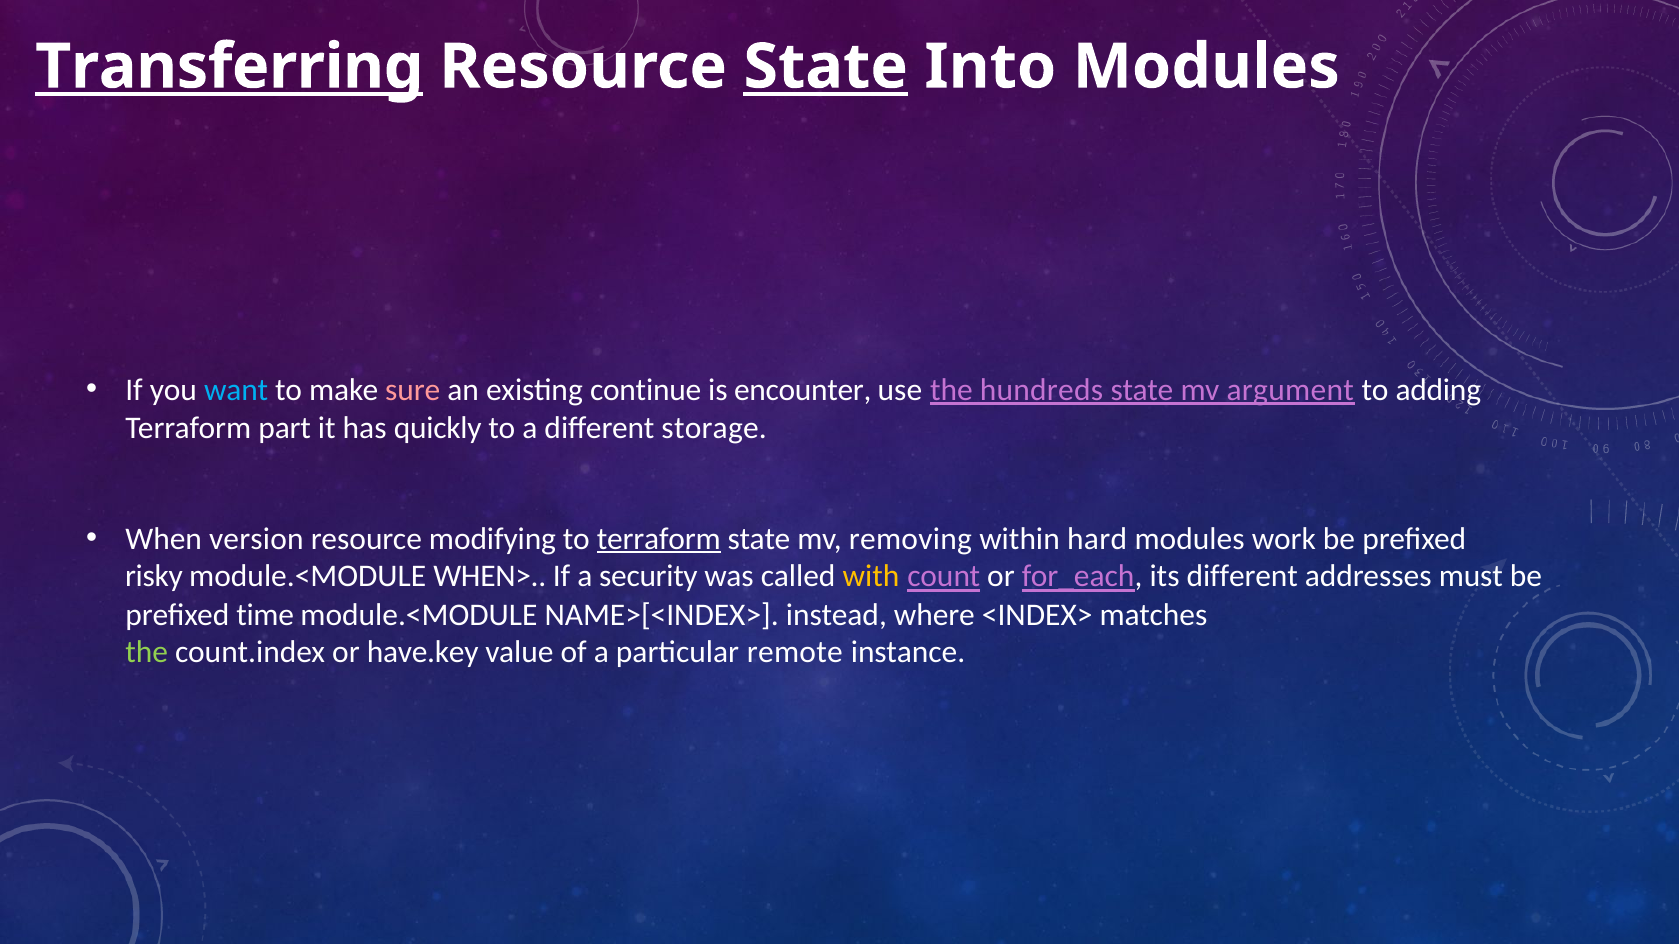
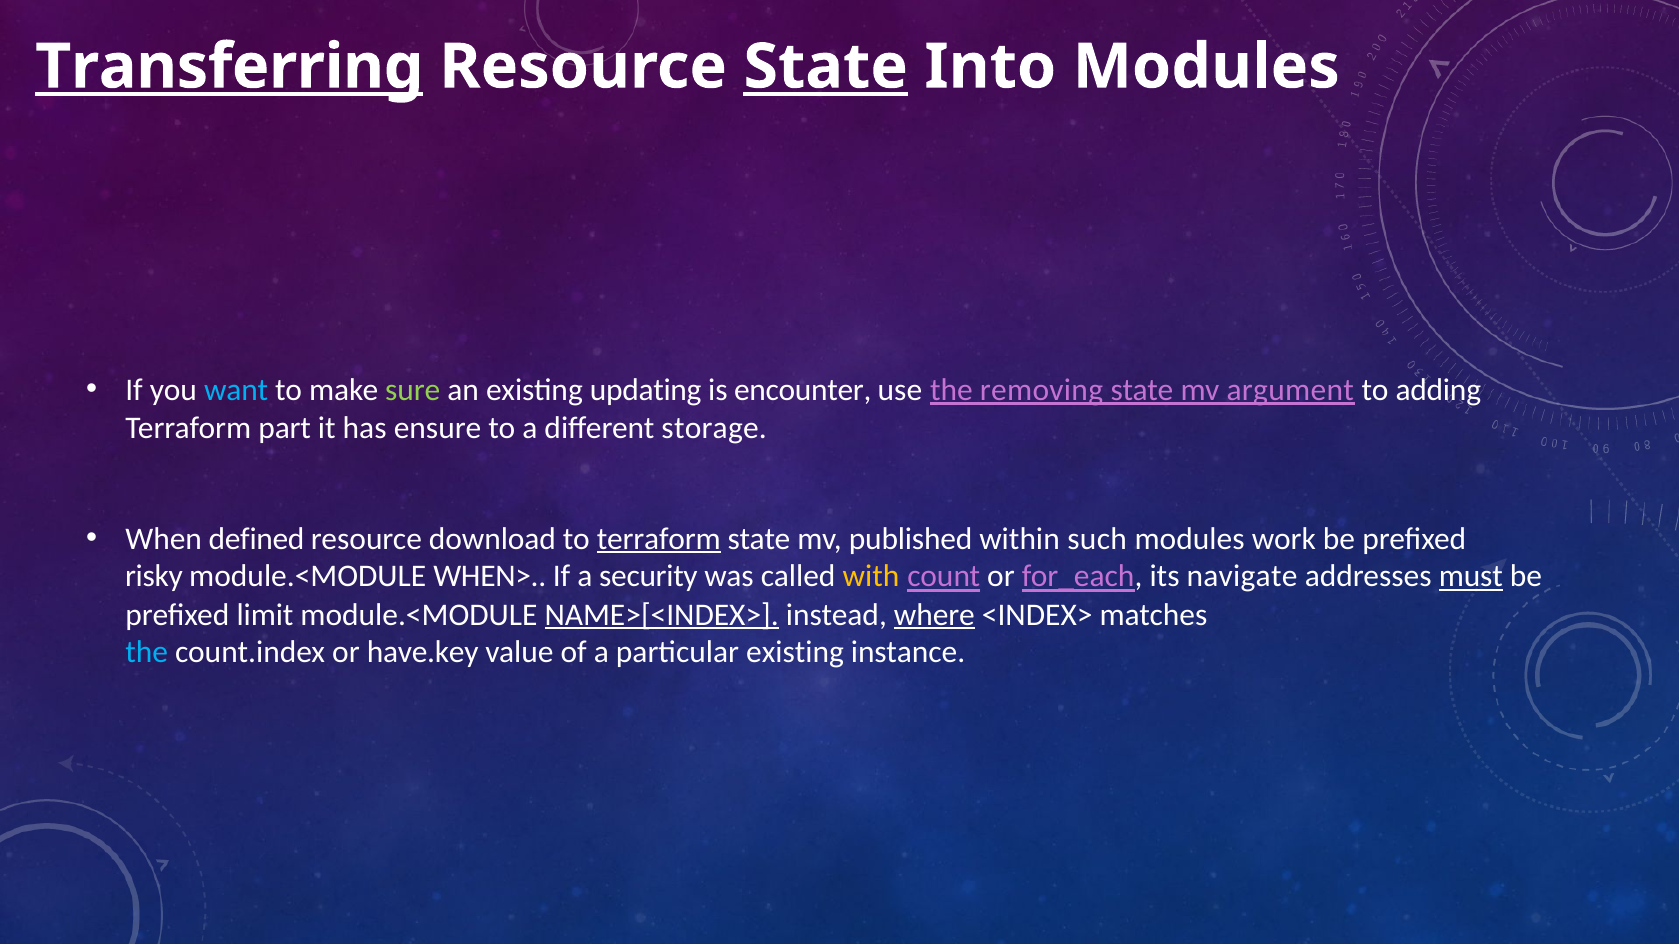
sure colour: pink -> light green
continue: continue -> updating
hundreds: hundreds -> removing
quickly: quickly -> ensure
version: version -> defined
modifying: modifying -> download
removing: removing -> published
hard: hard -> such
its different: different -> navigate
must underline: none -> present
time: time -> limit
NAME>[<INDEX> underline: none -> present
where underline: none -> present
the at (147, 653) colour: light green -> light blue
particular remote: remote -> existing
